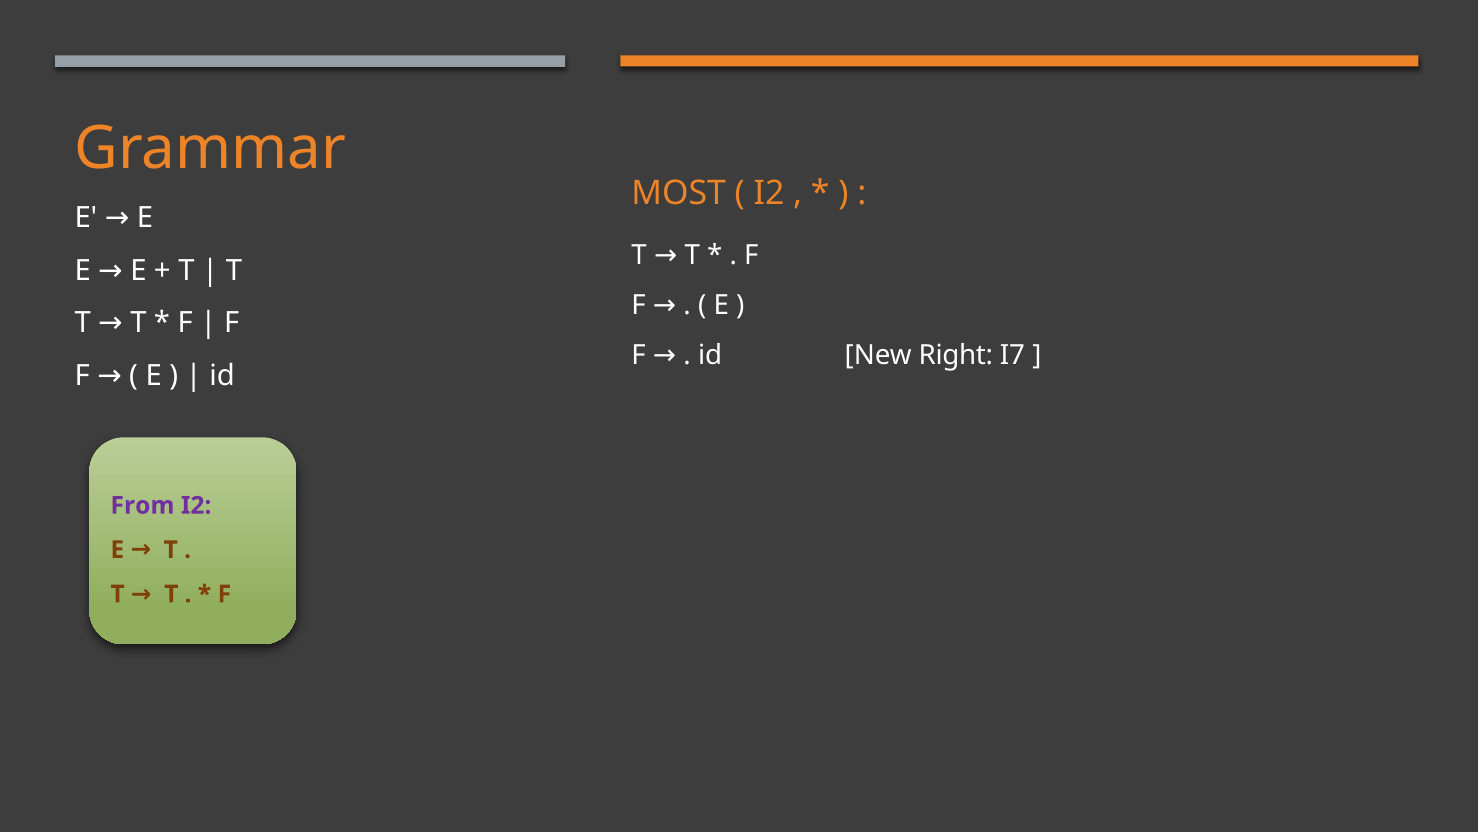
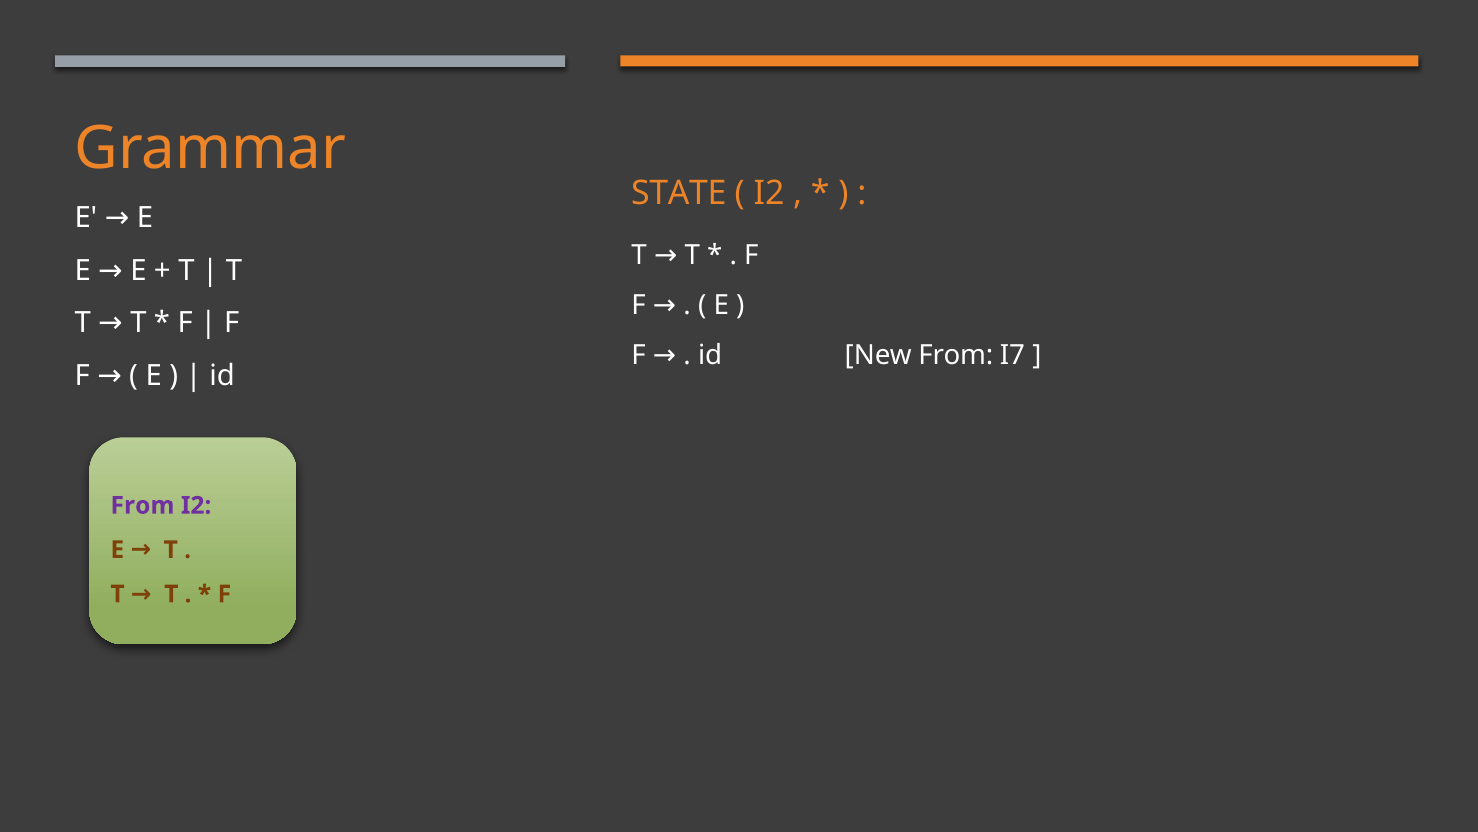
MOST: MOST -> STATE
New Right: Right -> From
